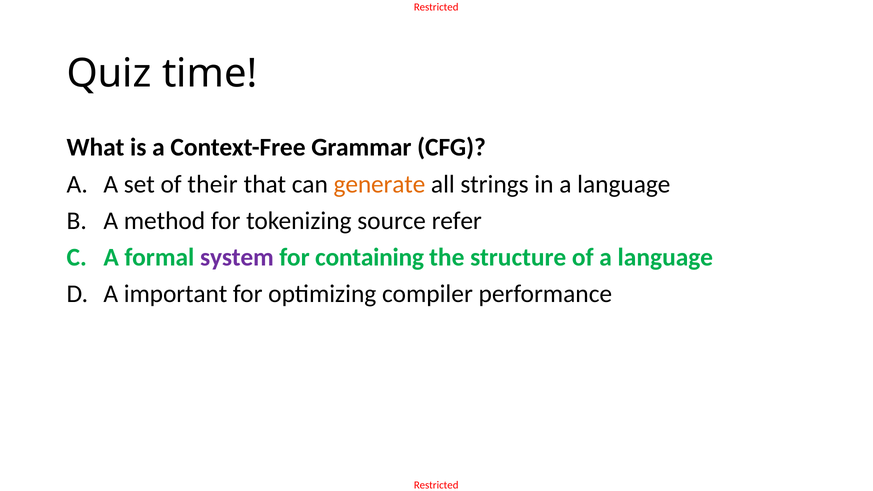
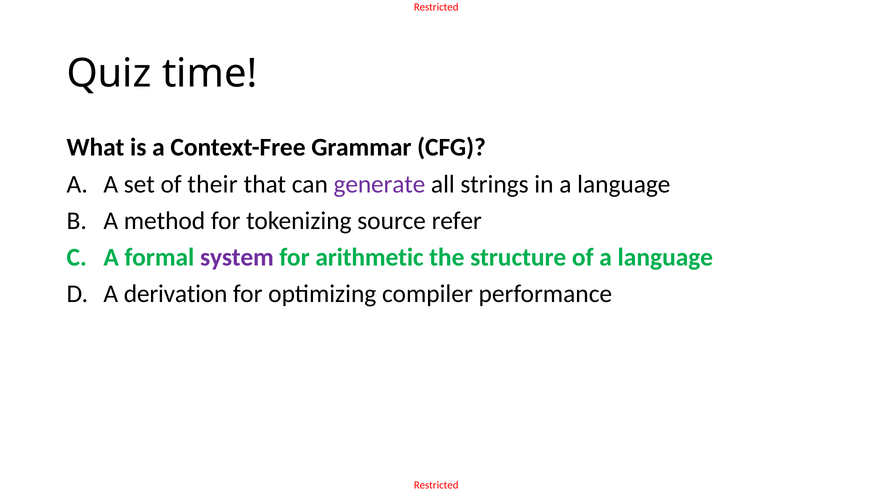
generate colour: orange -> purple
containing: containing -> arithmetic
important: important -> derivation
